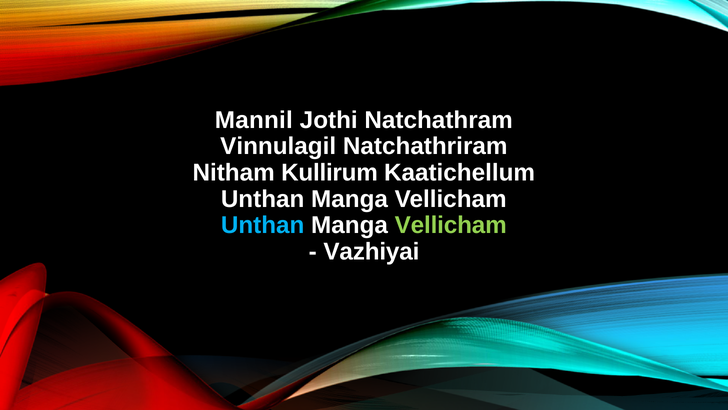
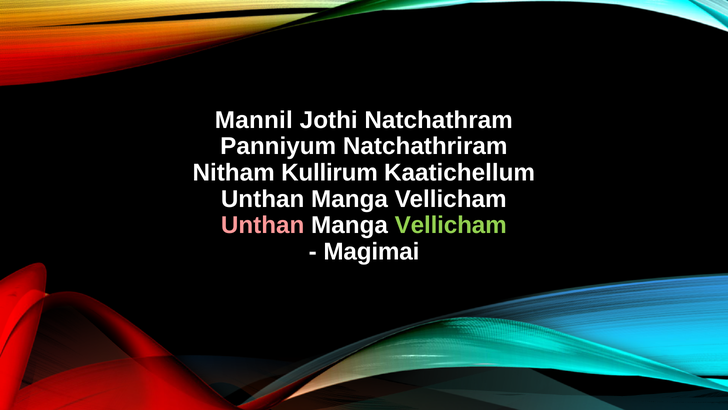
Vinnulagil: Vinnulagil -> Panniyum
Unthan at (263, 225) colour: light blue -> pink
Vazhiyai: Vazhiyai -> Magimai
